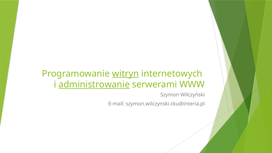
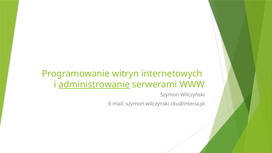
witryn underline: present -> none
